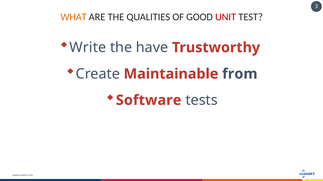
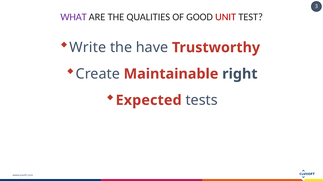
WHAT colour: orange -> purple
from: from -> right
Software: Software -> Expected
